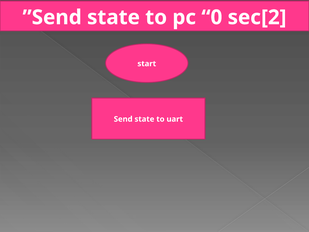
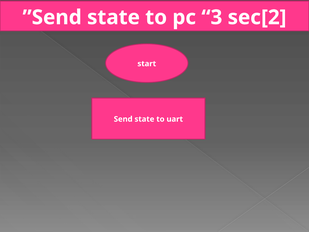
0: 0 -> 3
